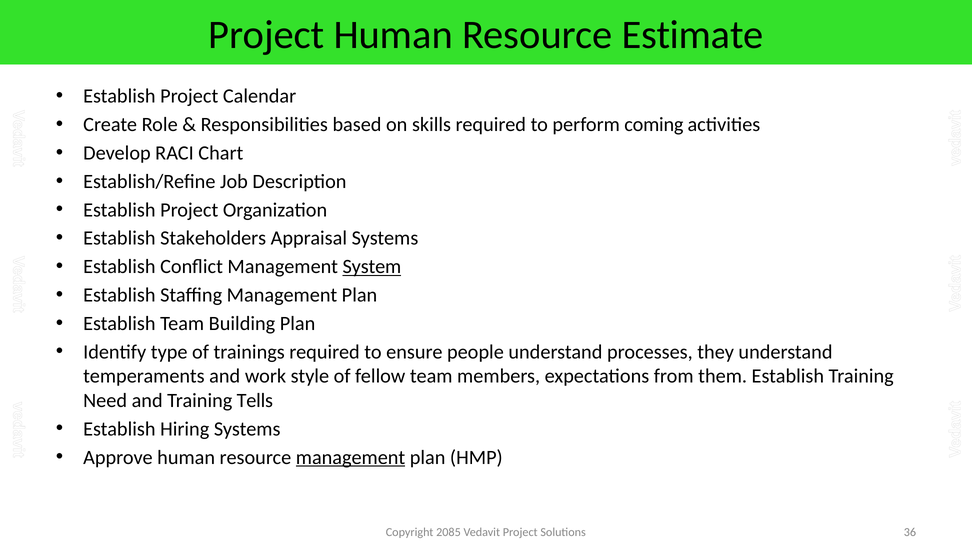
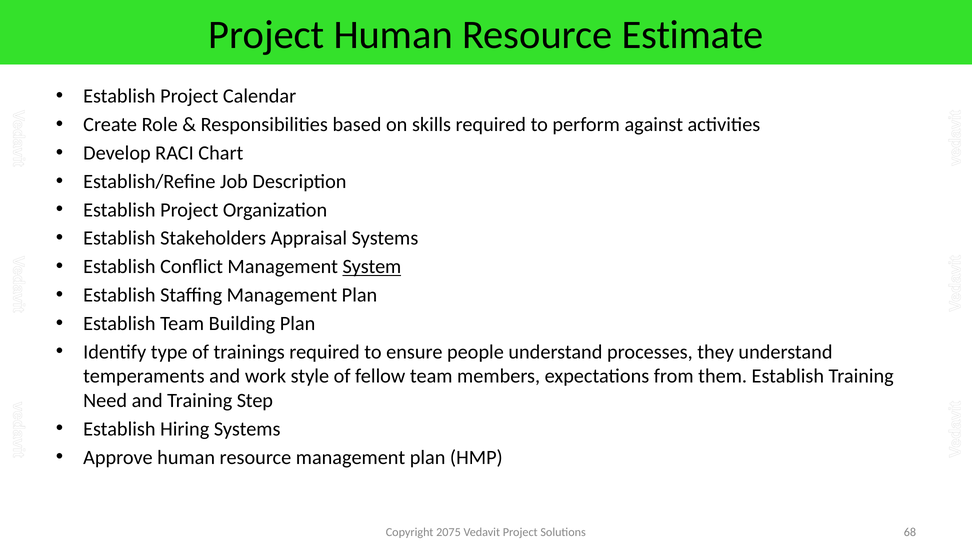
coming: coming -> against
Tells: Tells -> Step
management at (351, 457) underline: present -> none
2085: 2085 -> 2075
36: 36 -> 68
